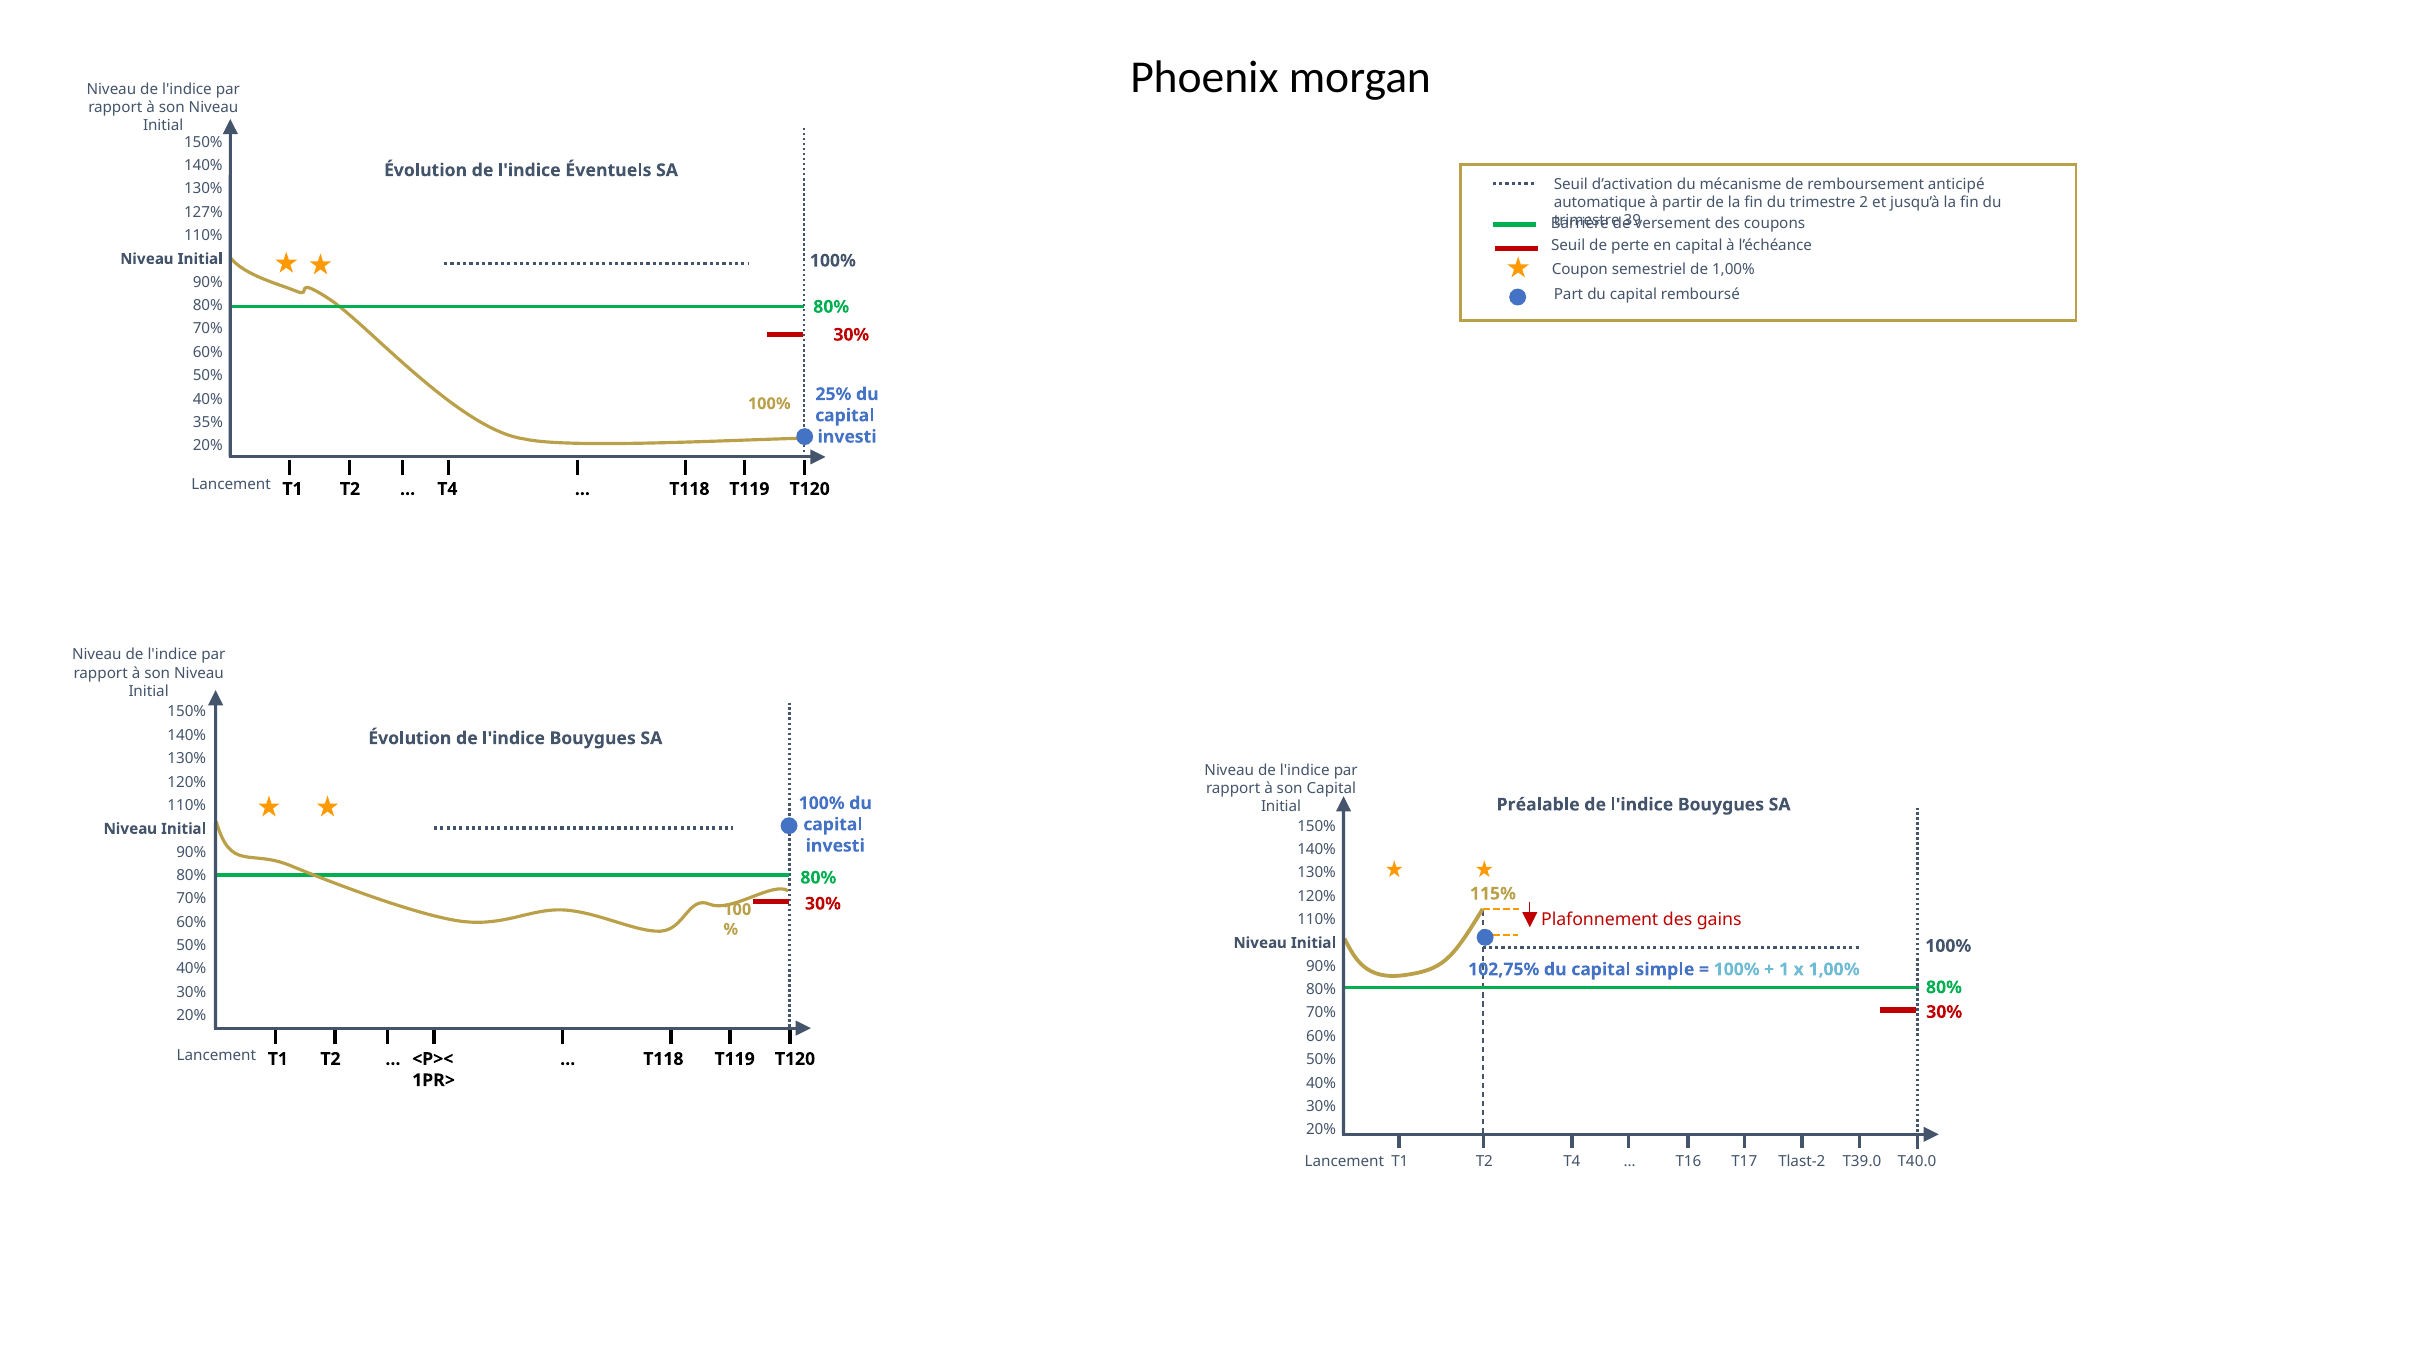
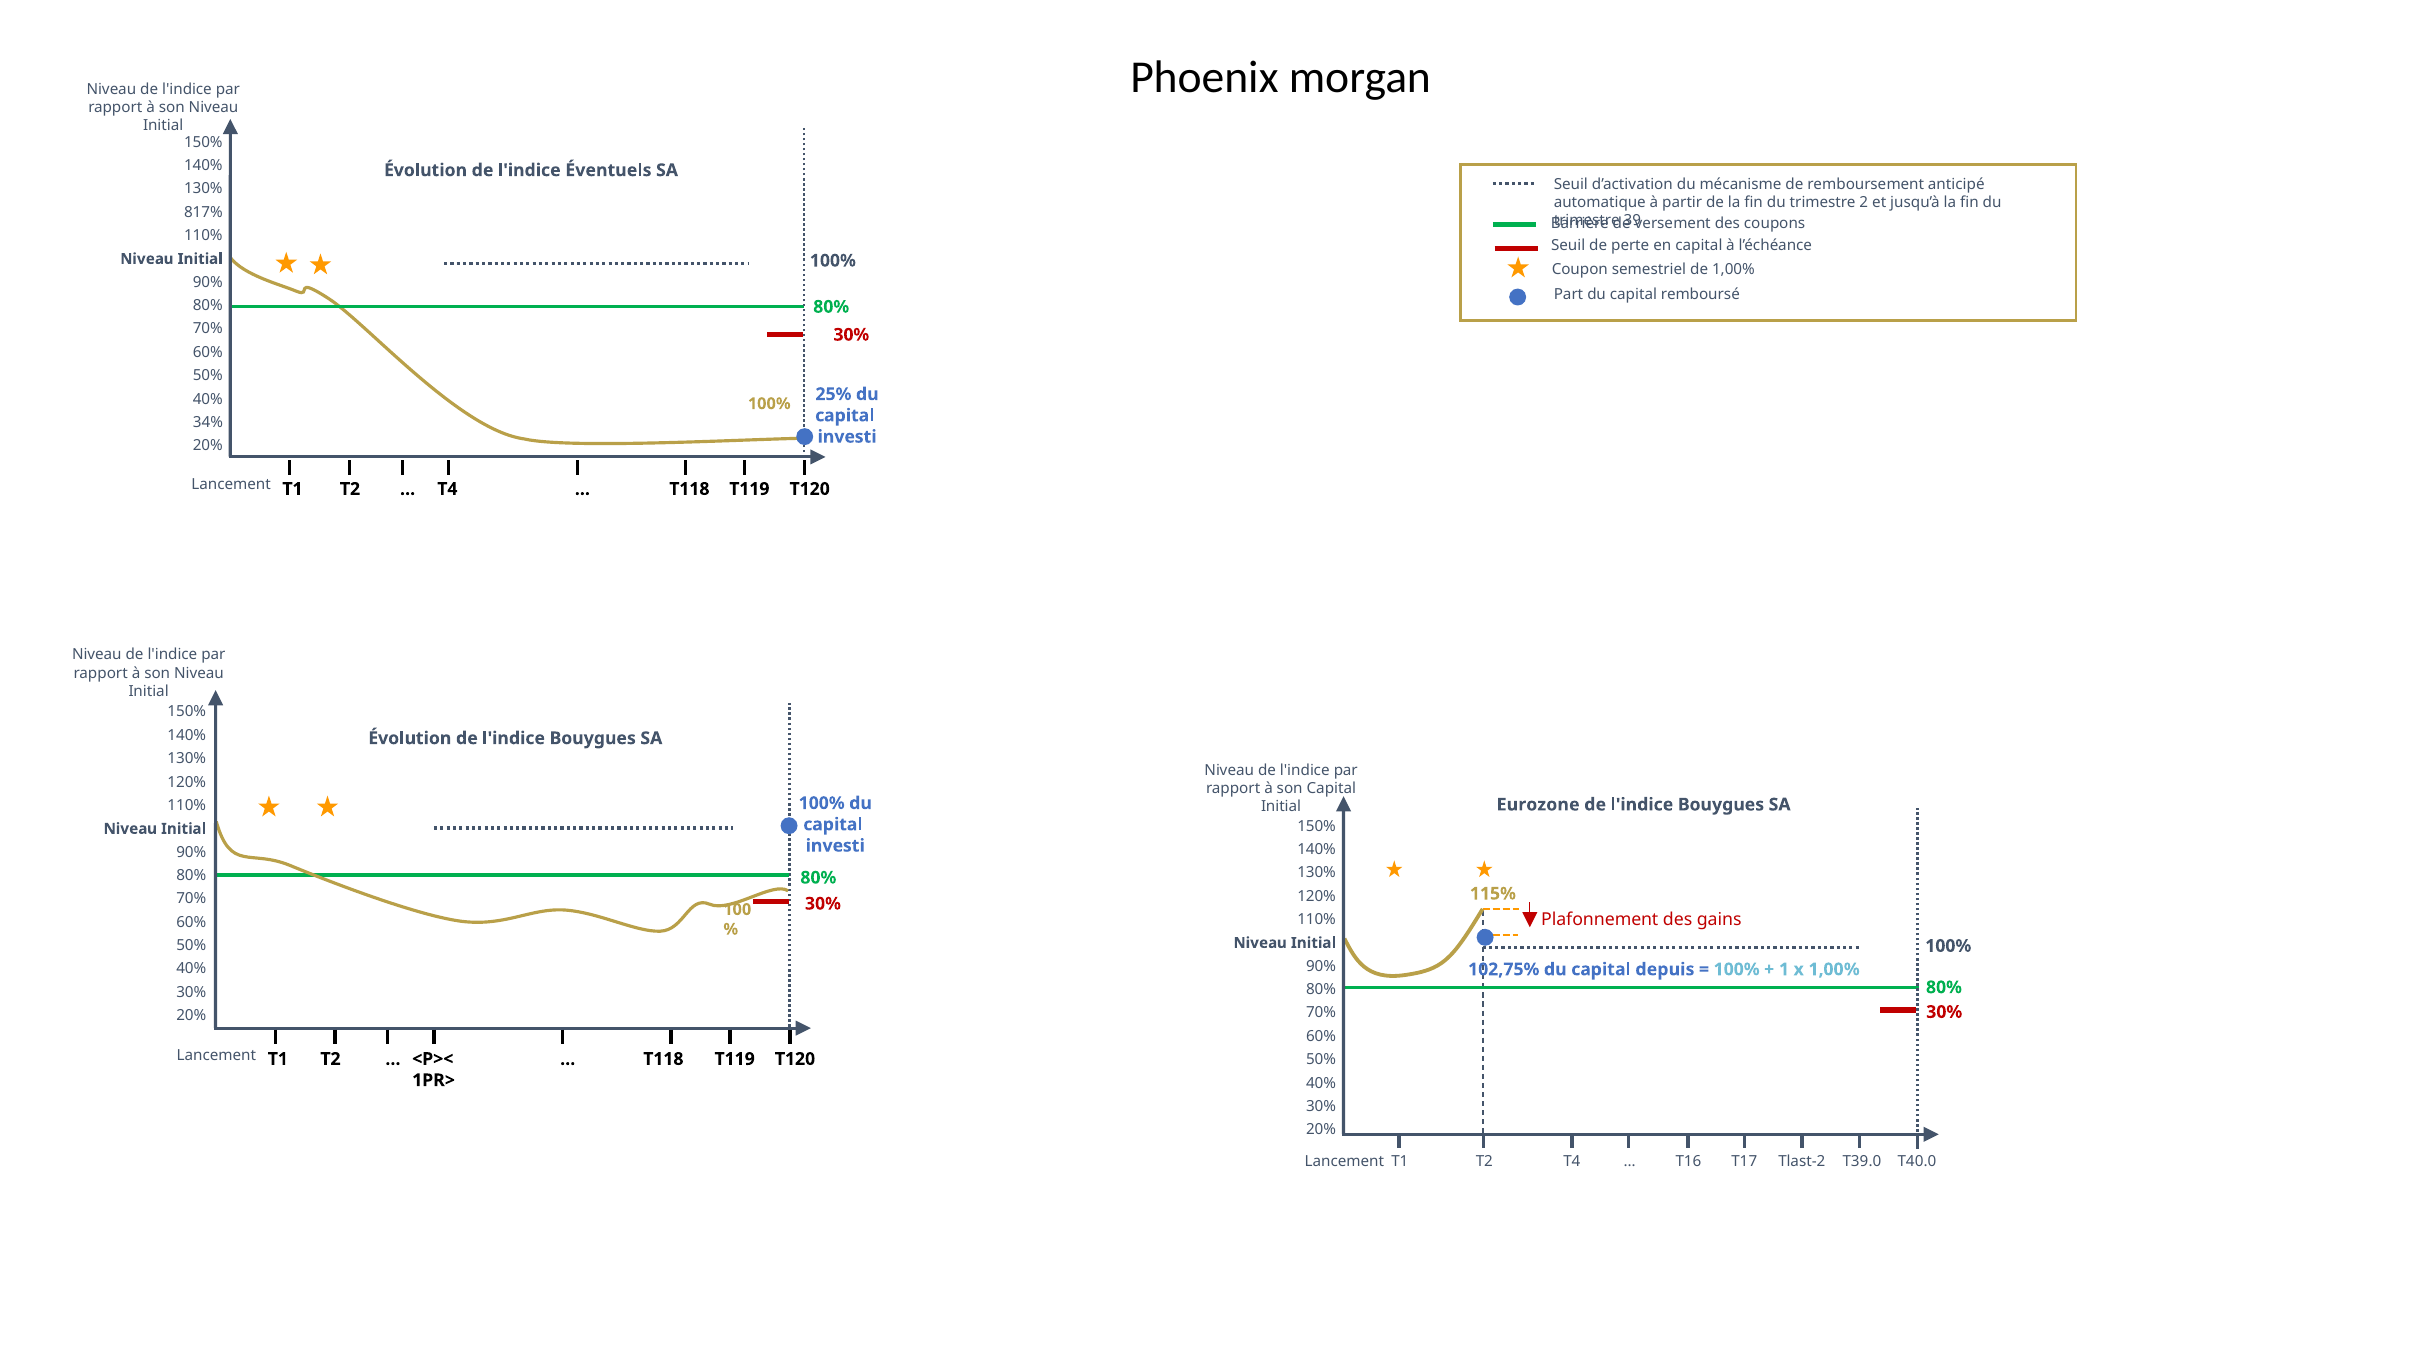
127%: 127% -> 817%
35%: 35% -> 34%
Préalable: Préalable -> Eurozone
simple: simple -> depuis
